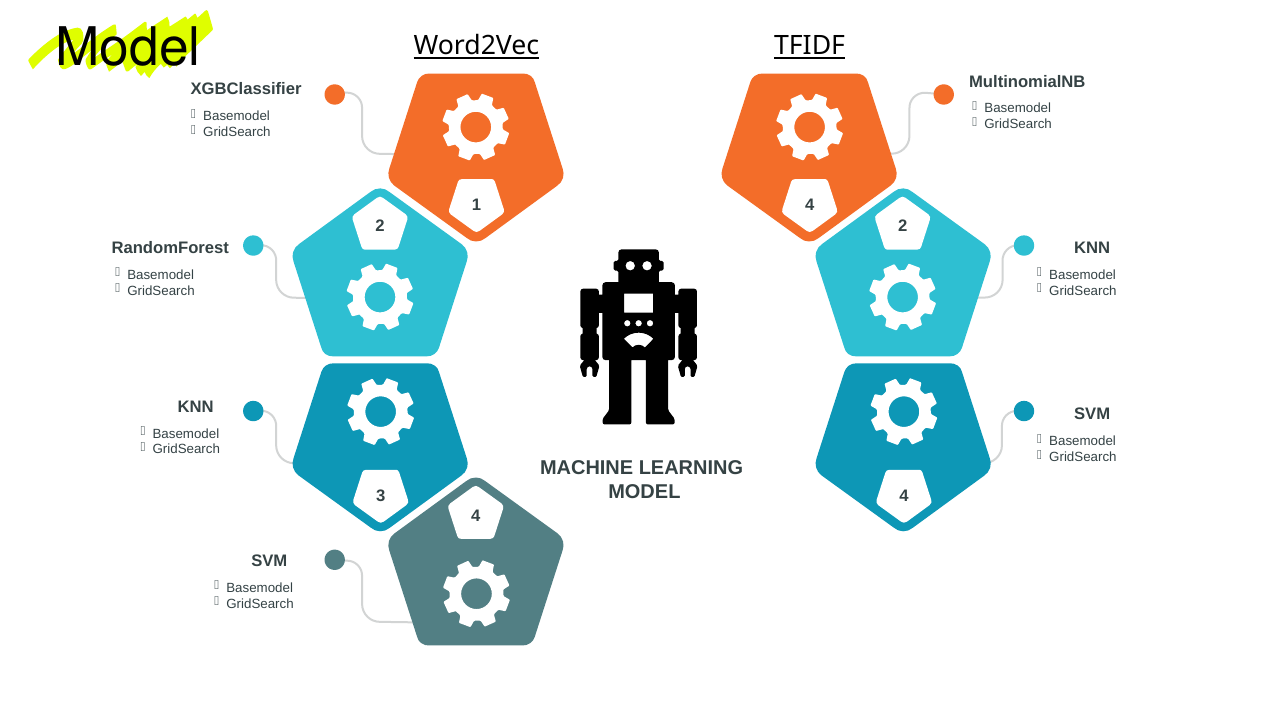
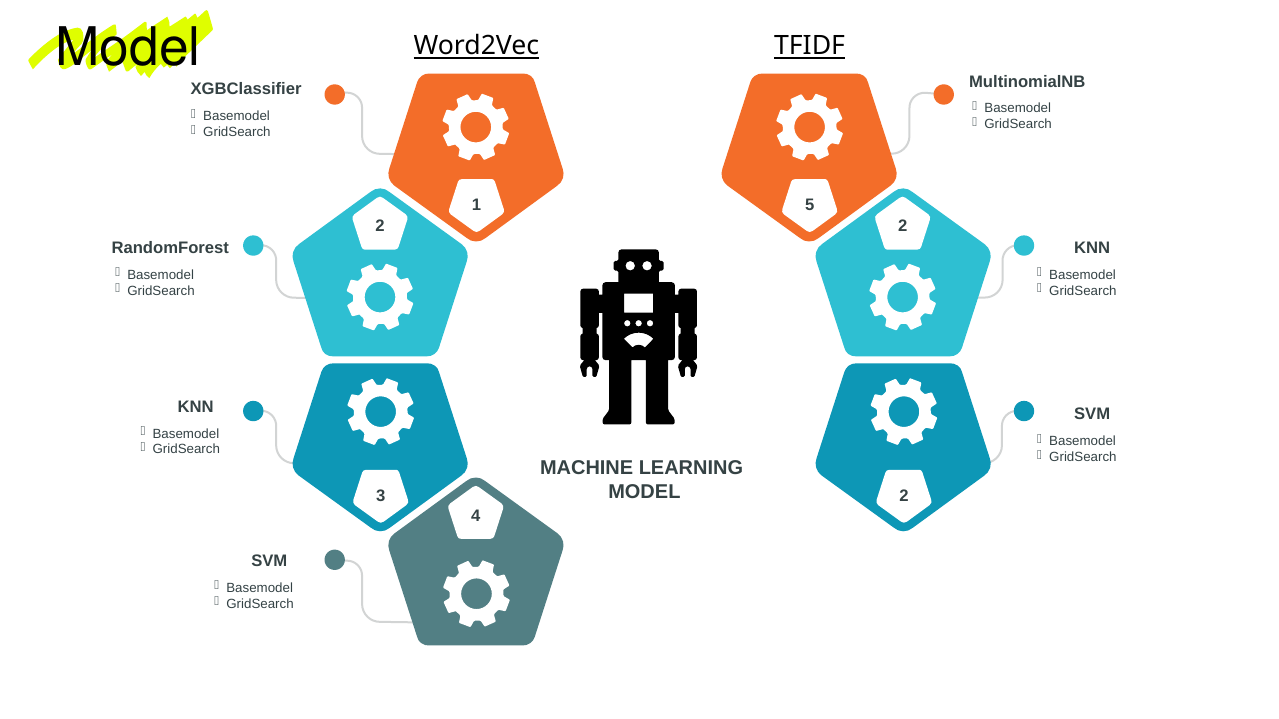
1 4: 4 -> 5
3 4: 4 -> 2
